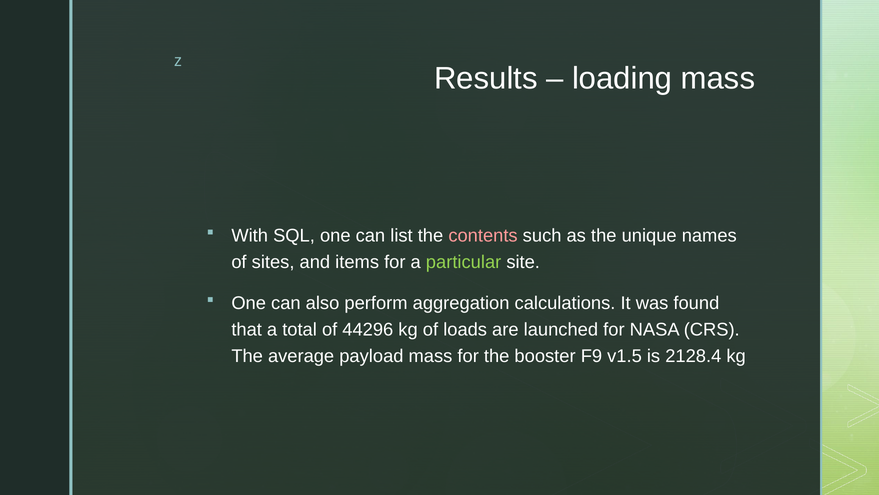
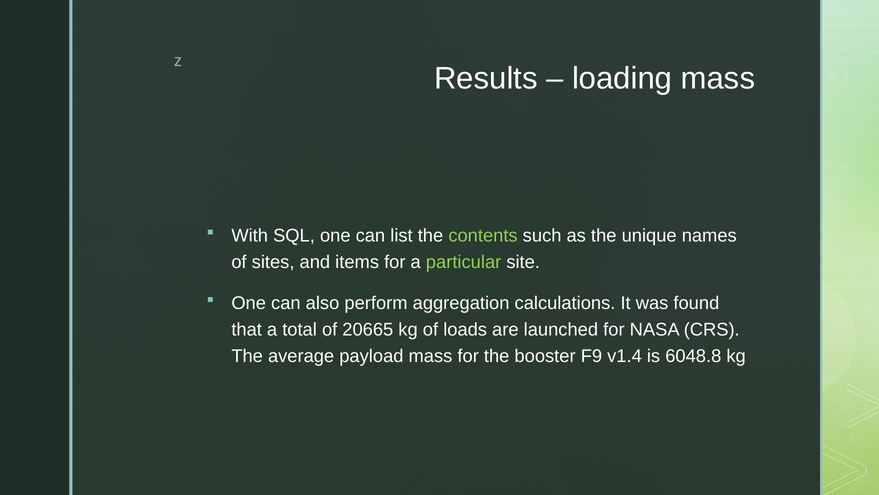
contents colour: pink -> light green
44296: 44296 -> 20665
v1.5: v1.5 -> v1.4
2128.4: 2128.4 -> 6048.8
